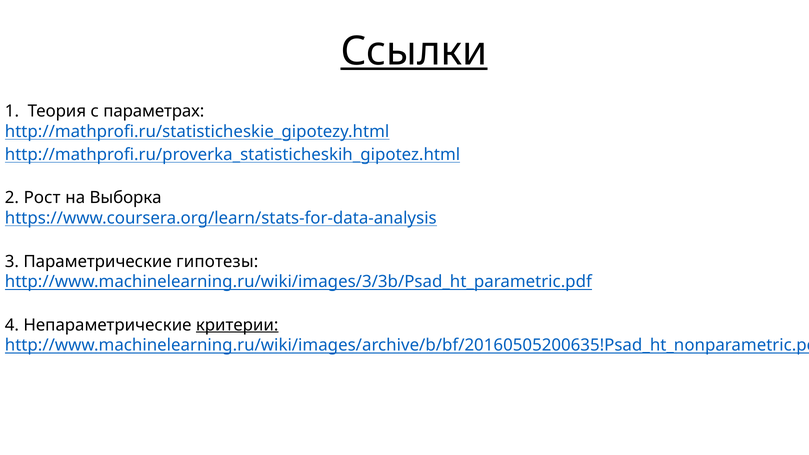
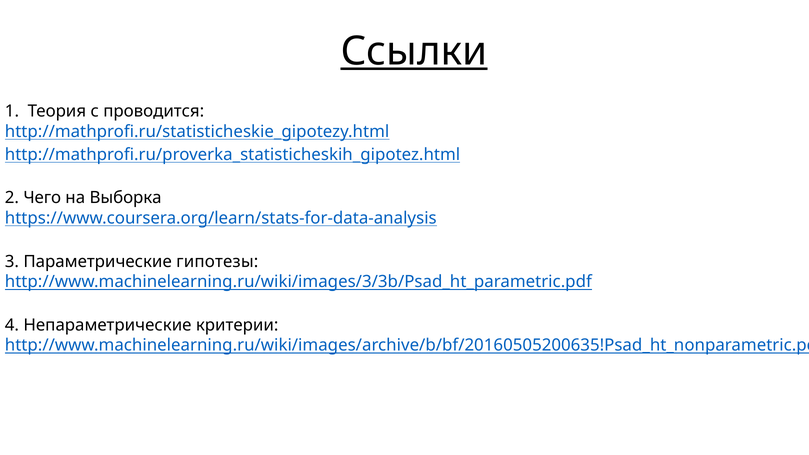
параметрах: параметрах -> проводится
Рост: Рост -> Чего
критерии underline: present -> none
